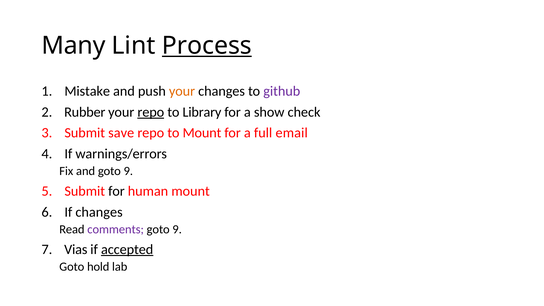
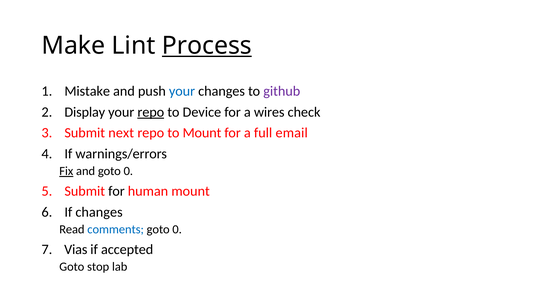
Many: Many -> Make
your at (182, 91) colour: orange -> blue
Rubber: Rubber -> Display
Library: Library -> Device
show: show -> wires
save: save -> next
Fix underline: none -> present
and goto 9: 9 -> 0
comments colour: purple -> blue
9 at (177, 229): 9 -> 0
accepted underline: present -> none
hold: hold -> stop
